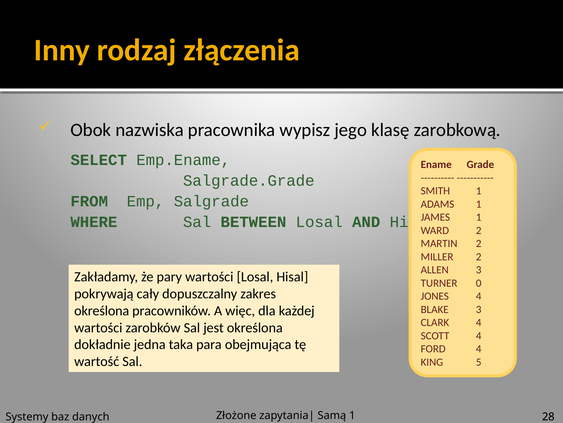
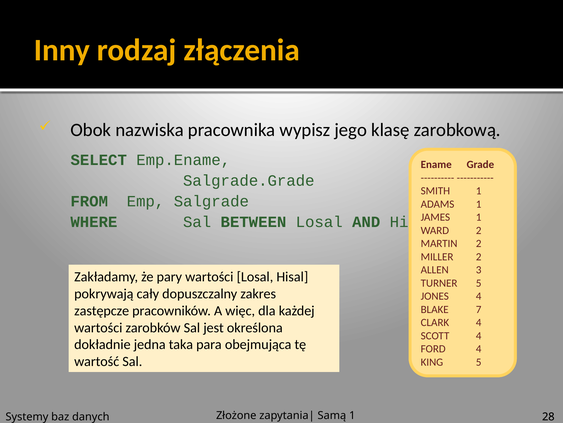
TURNER 0: 0 -> 5
BLAKE 3: 3 -> 7
określona at (102, 310): określona -> zastępcze
